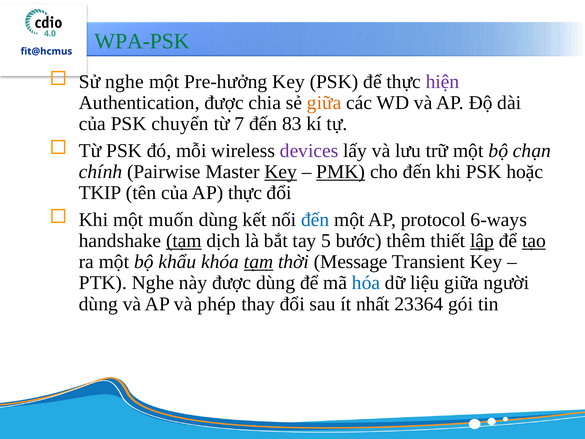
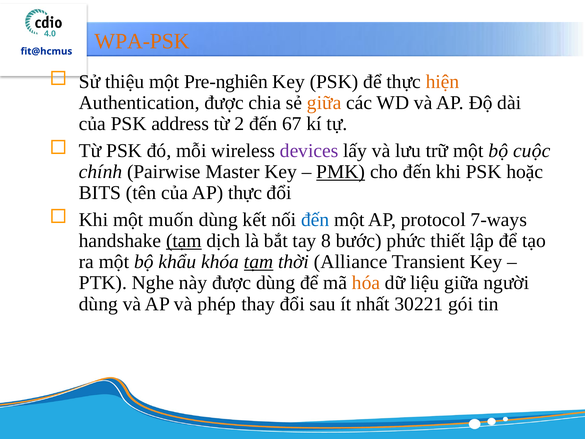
WPA-PSK colour: green -> orange
Sử nghe: nghe -> thiệu
Pre-hưởng: Pre-hưởng -> Pre-nghiên
hiện colour: purple -> orange
chuyển: chuyển -> address
7: 7 -> 2
83: 83 -> 67
chạn: chạn -> cuộc
Key at (281, 172) underline: present -> none
TKIP: TKIP -> BITS
6-ways: 6-ways -> 7-ways
5: 5 -> 8
thêm: thêm -> phức
lập underline: present -> none
tạo underline: present -> none
Message: Message -> Alliance
hóa colour: blue -> orange
23364: 23364 -> 30221
